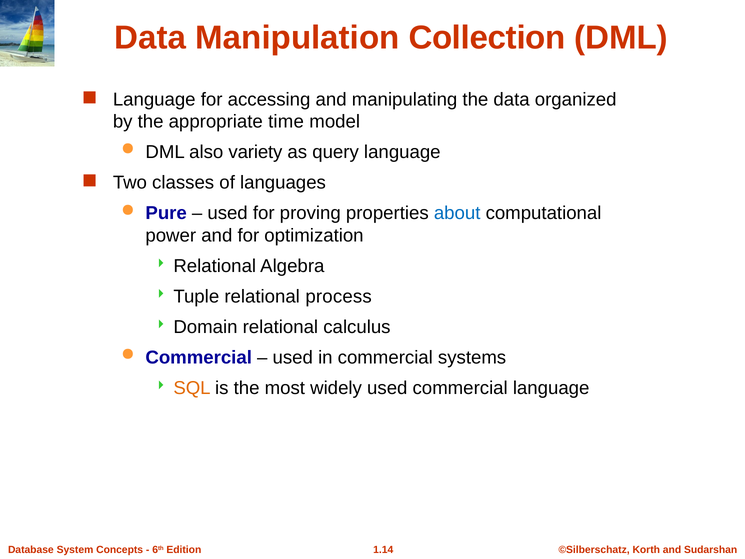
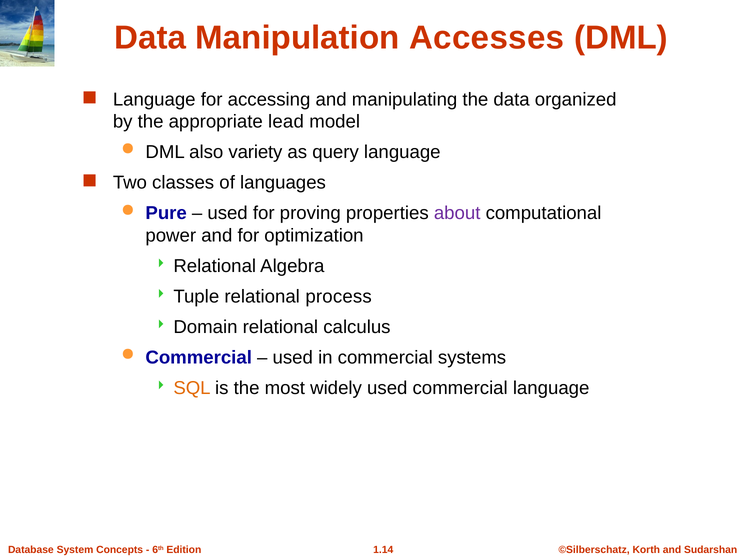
Collection: Collection -> Accesses
time: time -> lead
about colour: blue -> purple
